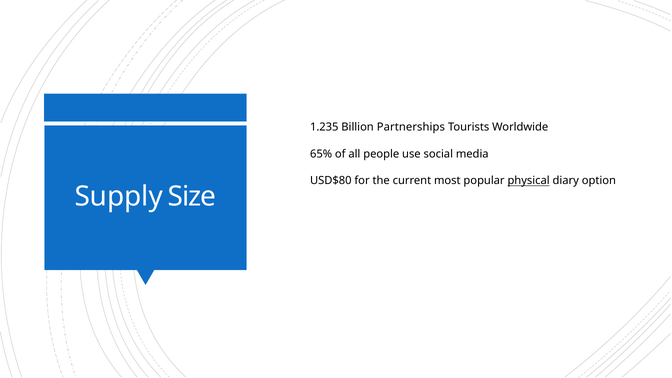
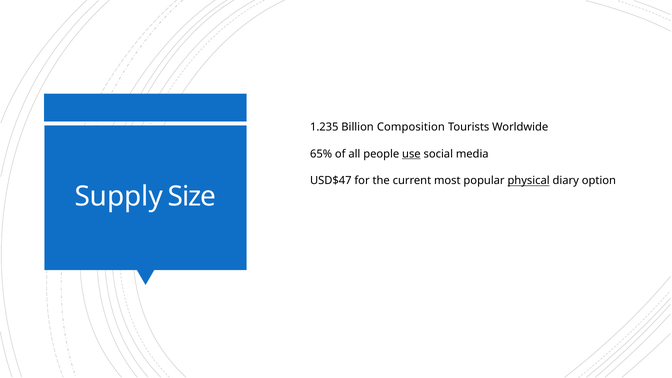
Partnerships: Partnerships -> Composition
use underline: none -> present
USD$80: USD$80 -> USD$47
